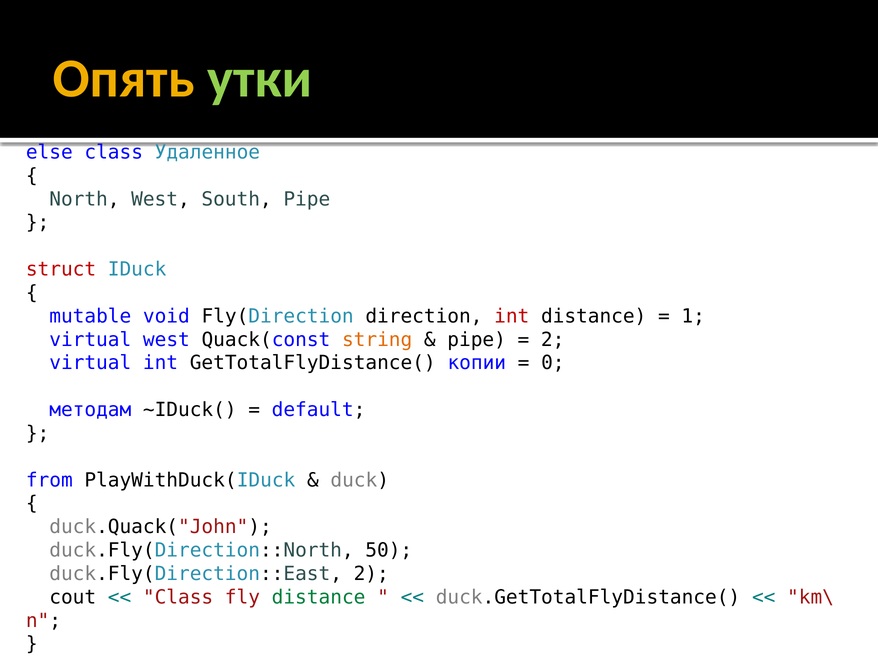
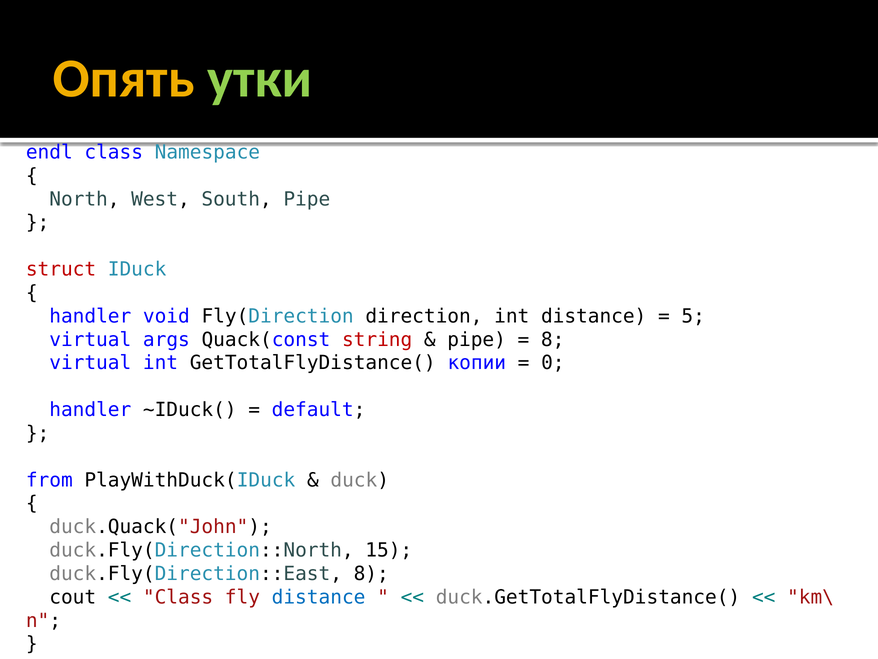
else: else -> endl
Удаленное: Удаленное -> Namespace
mutable at (90, 316): mutable -> handler
int at (512, 316) colour: red -> black
1: 1 -> 5
virtual west: west -> args
string colour: orange -> red
2 at (553, 339): 2 -> 8
методам at (90, 410): методам -> handler
50: 50 -> 15
duck.Fly(Direction::East 2: 2 -> 8
distance at (319, 597) colour: green -> blue
